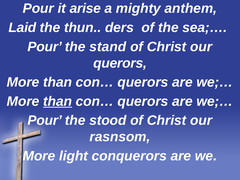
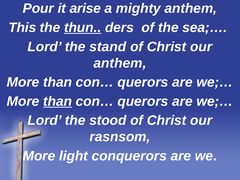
Laid: Laid -> This
thun underline: none -> present
Pour at (45, 47): Pour -> Lord
querors at (120, 63): querors -> anthem
Pour at (45, 120): Pour -> Lord
